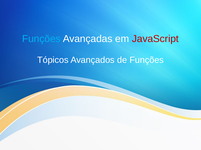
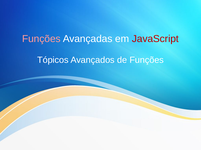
Funções at (41, 39) colour: light blue -> pink
